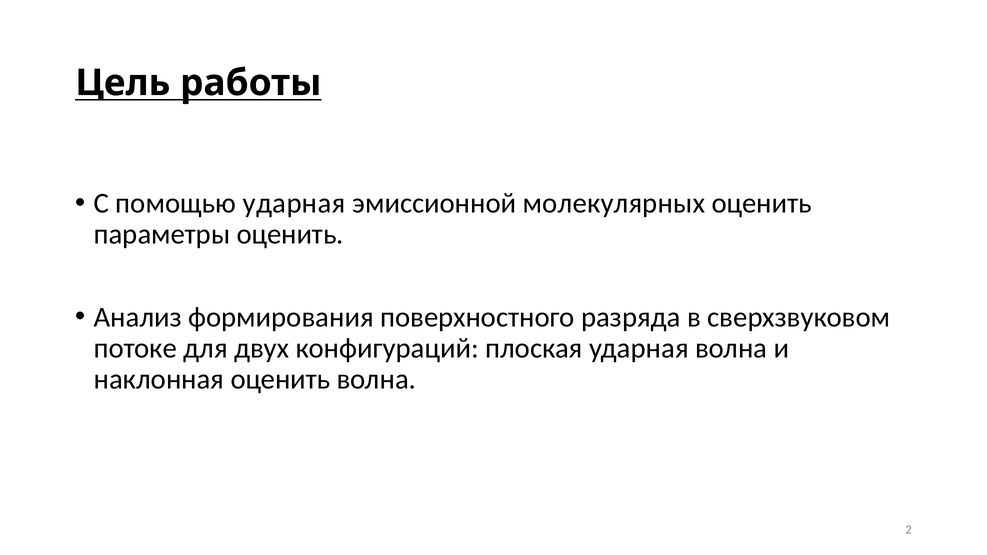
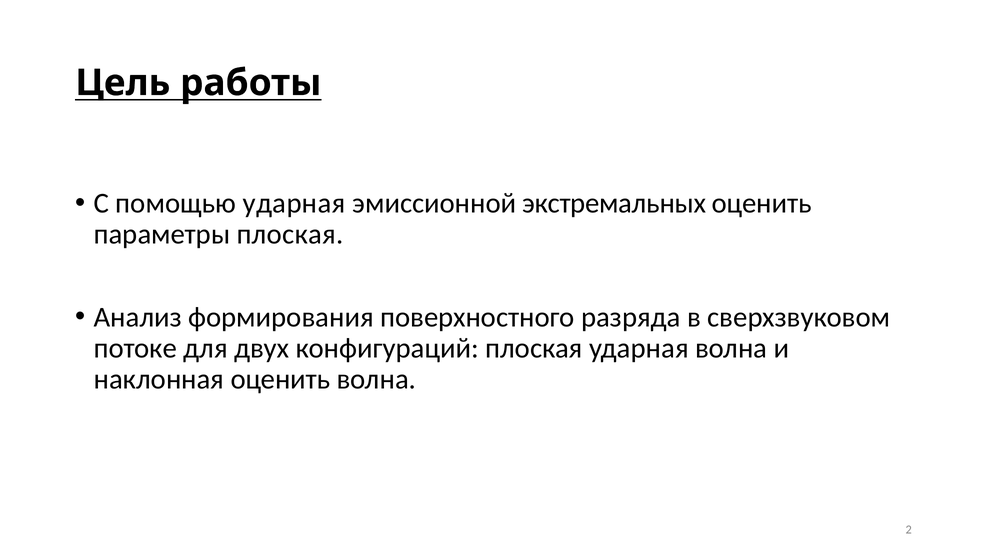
молекулярных: молекулярных -> экстремальных
параметры оценить: оценить -> плоская
